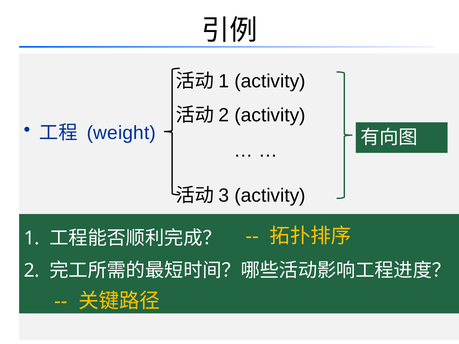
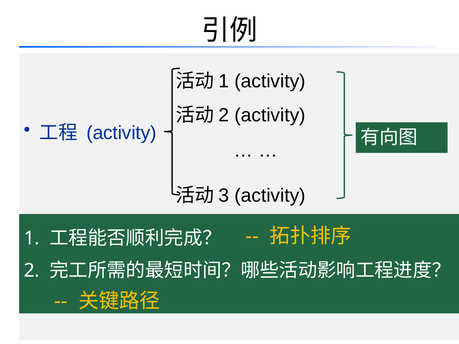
weight at (121, 133): weight -> activity
